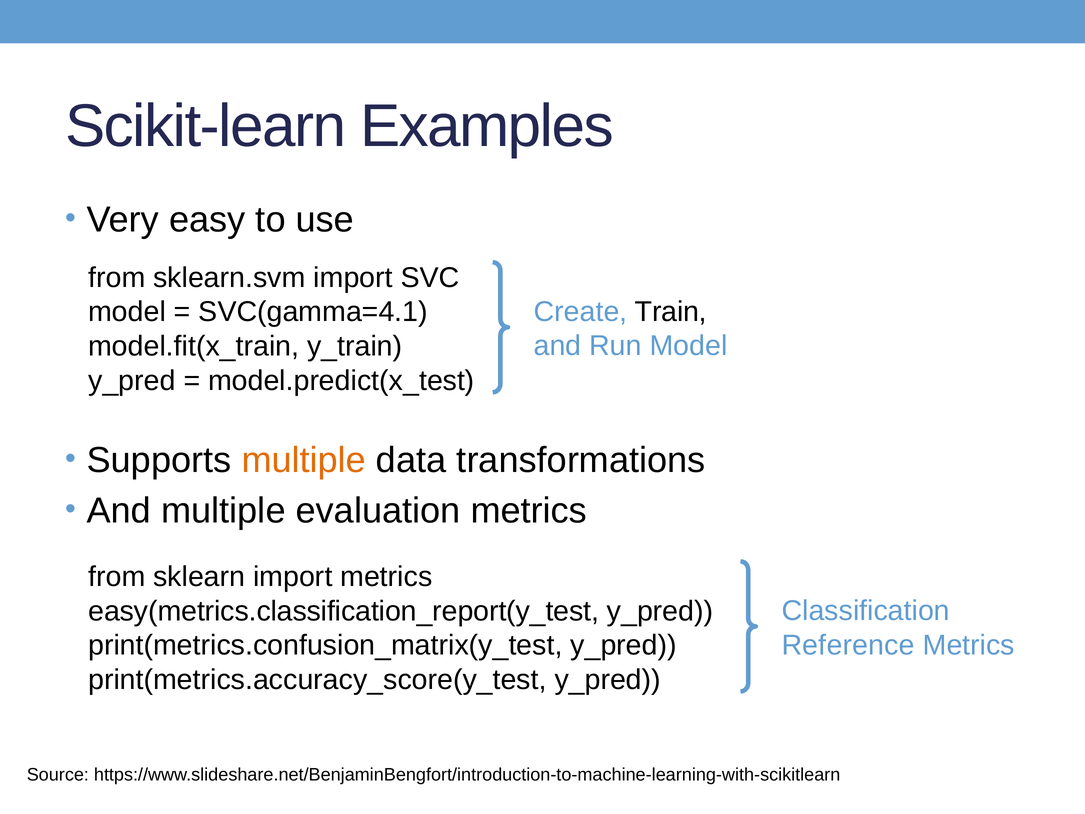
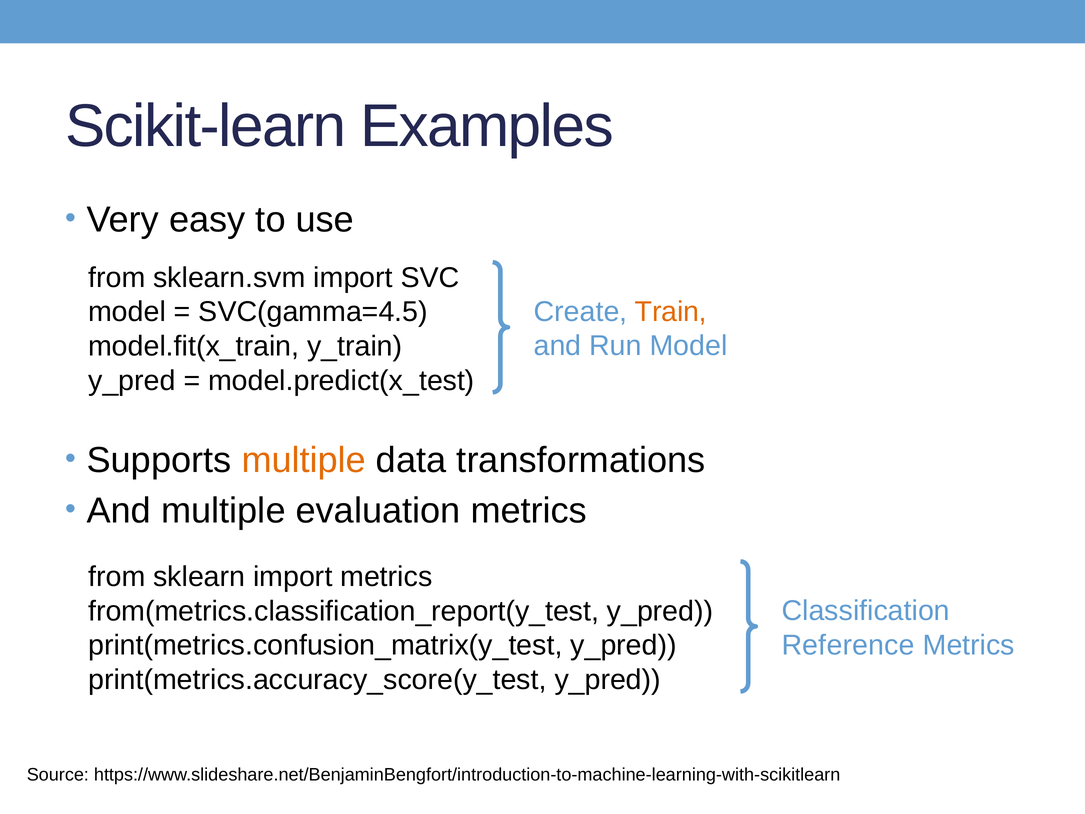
Train colour: black -> orange
SVC(gamma=4.1: SVC(gamma=4.1 -> SVC(gamma=4.5
easy(metrics.classification_report(y_test: easy(metrics.classification_report(y_test -> from(metrics.classification_report(y_test
